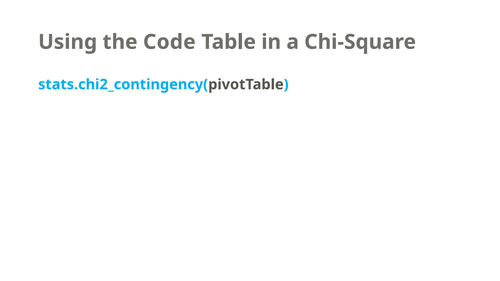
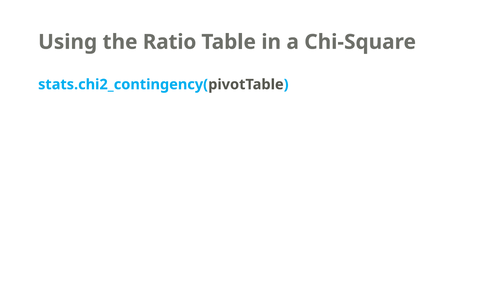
Code: Code -> Ratio
